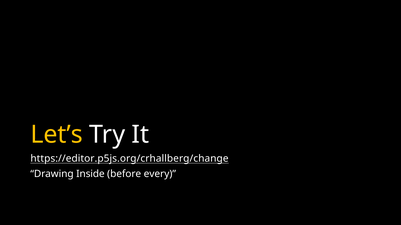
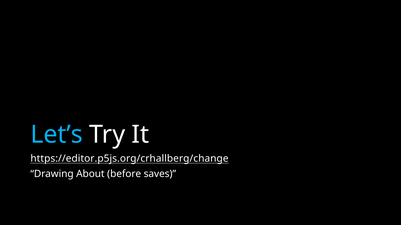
Let’s colour: yellow -> light blue
Inside: Inside -> About
every: every -> saves
